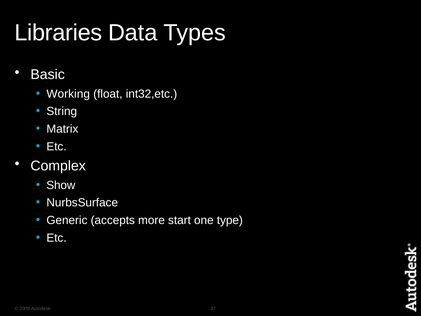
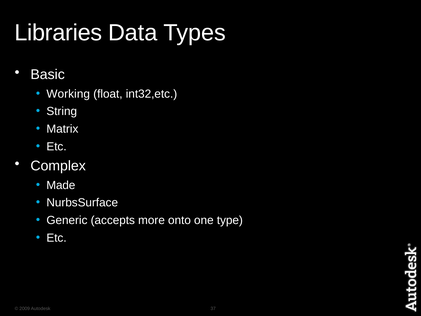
Show: Show -> Made
start: start -> onto
